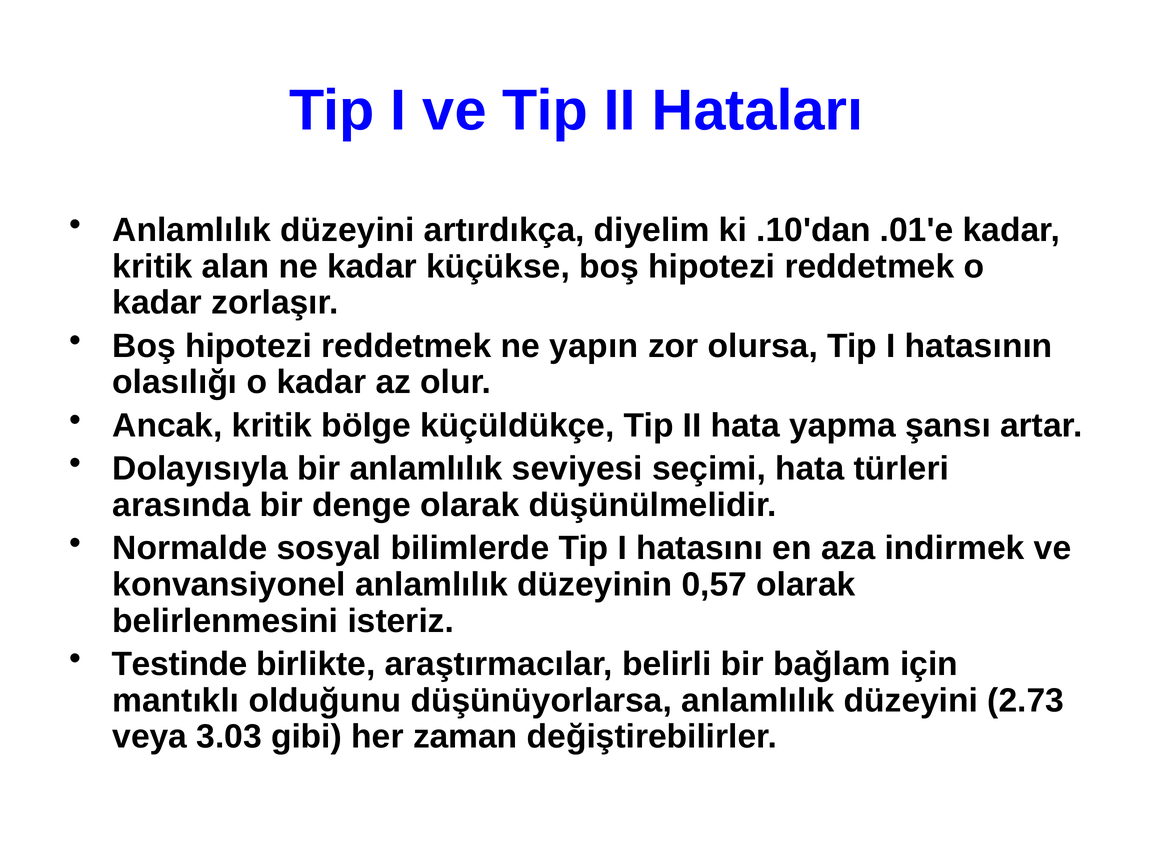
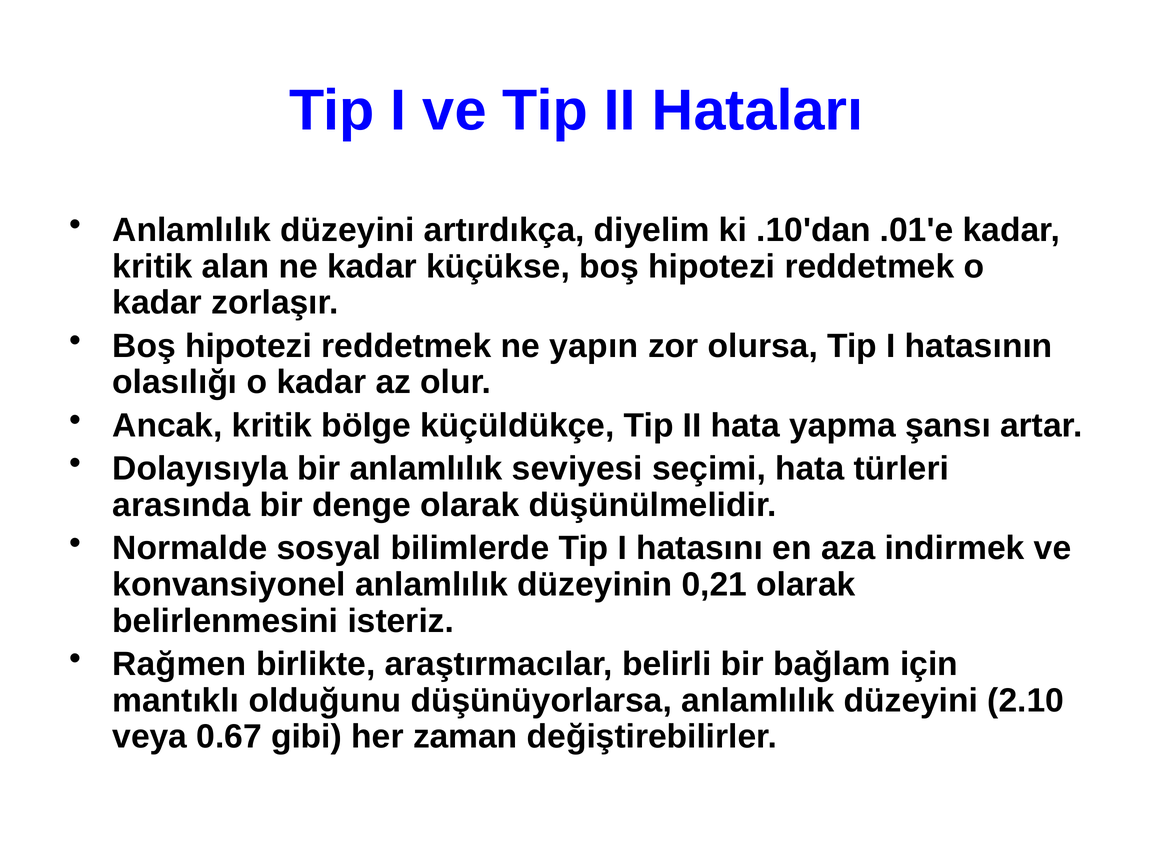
0,57: 0,57 -> 0,21
Testinde: Testinde -> Rağmen
2.73: 2.73 -> 2.10
3.03: 3.03 -> 0.67
